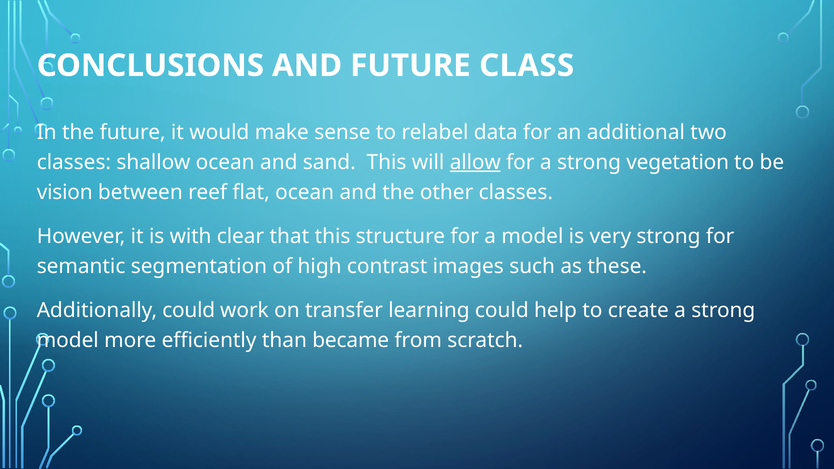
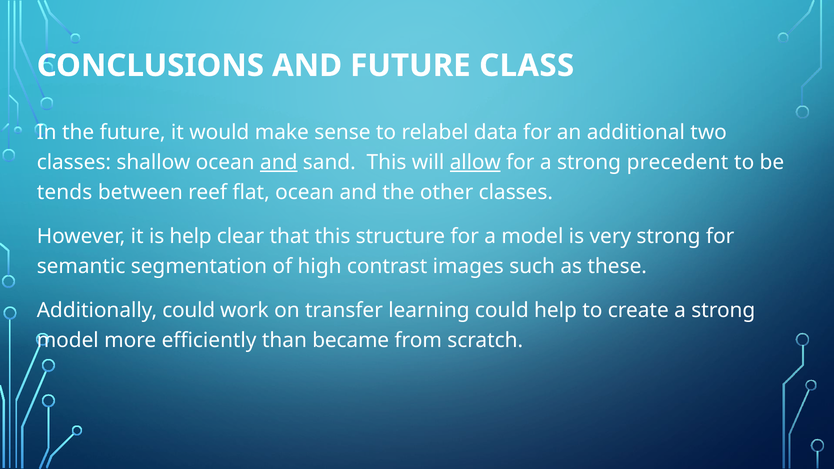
and at (279, 162) underline: none -> present
vegetation: vegetation -> precedent
vision: vision -> tends
is with: with -> help
